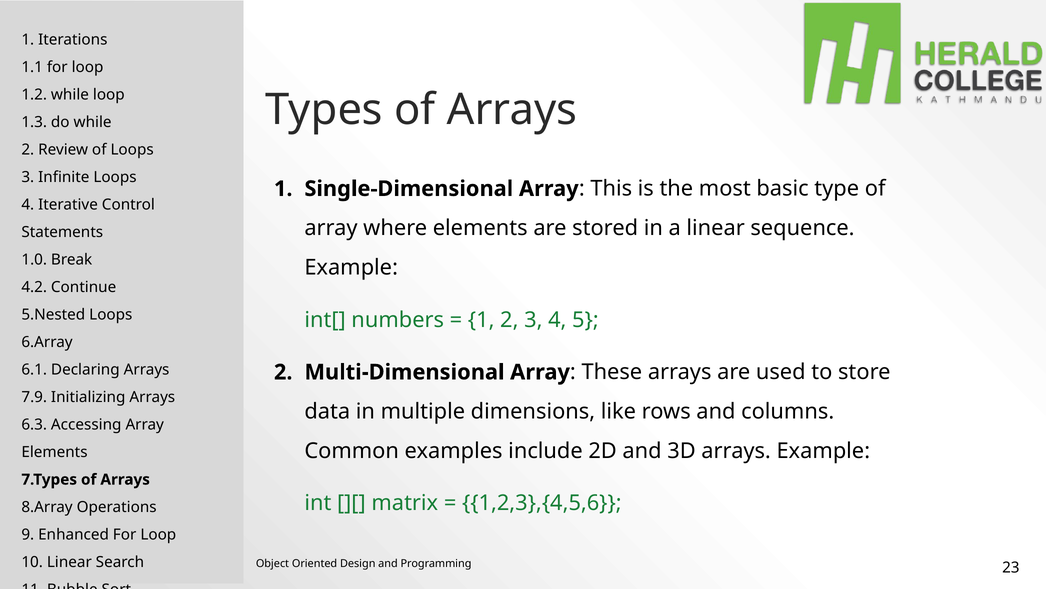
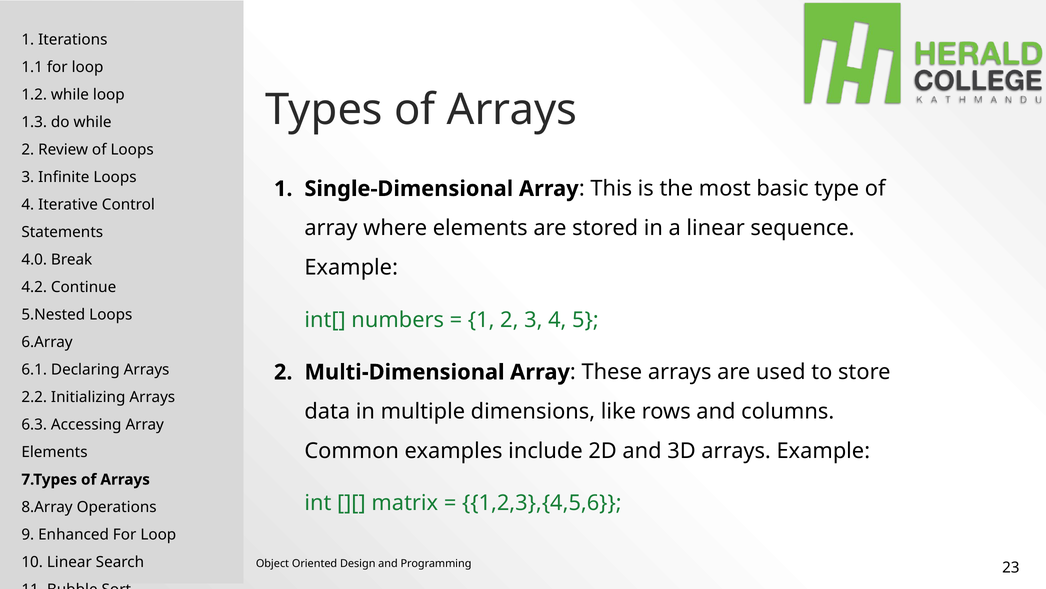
1.0: 1.0 -> 4.0
7.9: 7.9 -> 2.2
